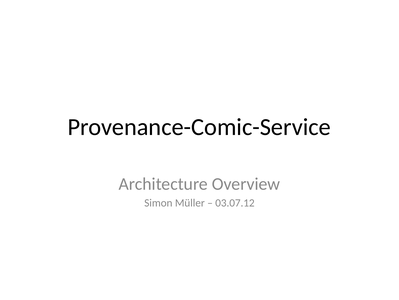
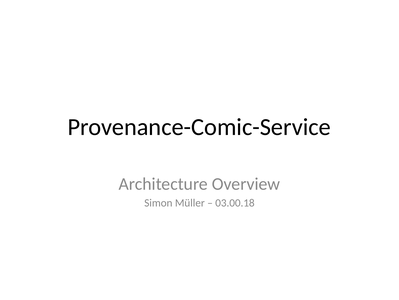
03.07.12: 03.07.12 -> 03.00.18
